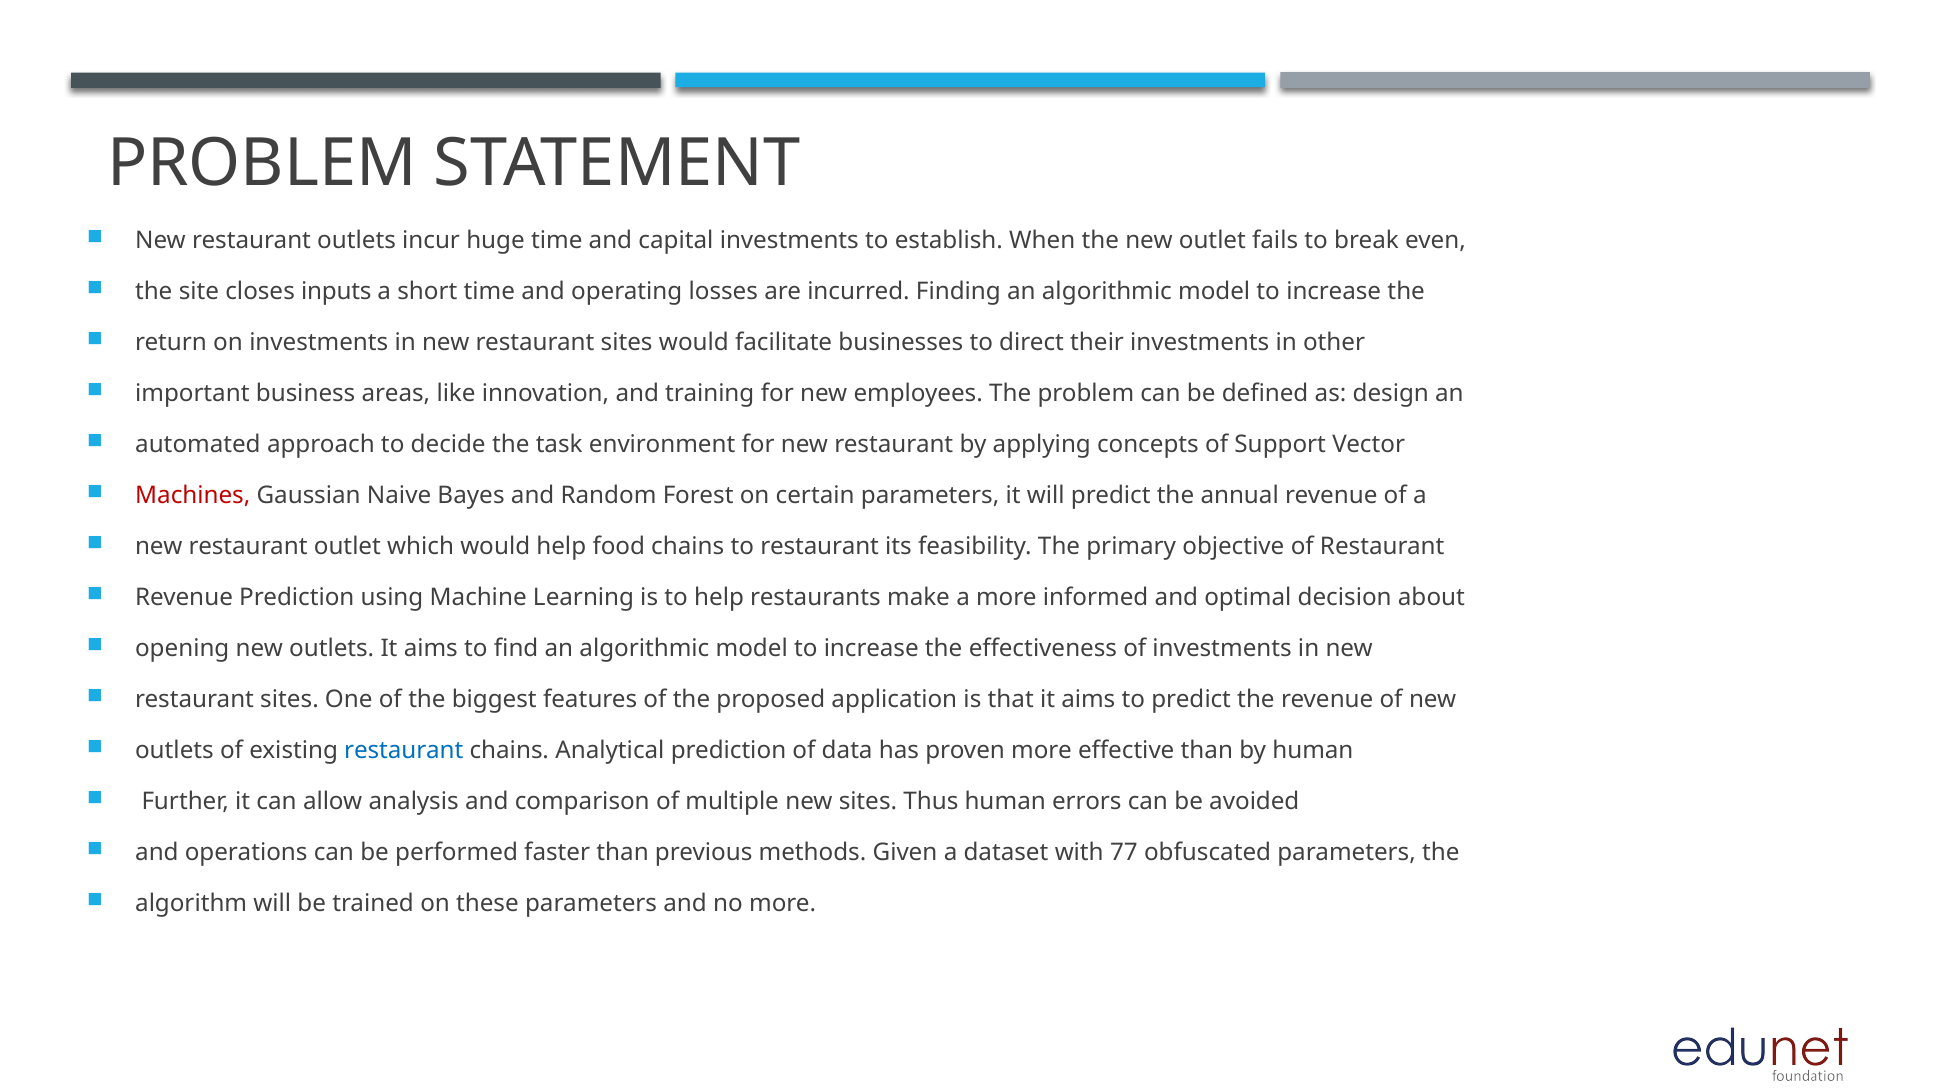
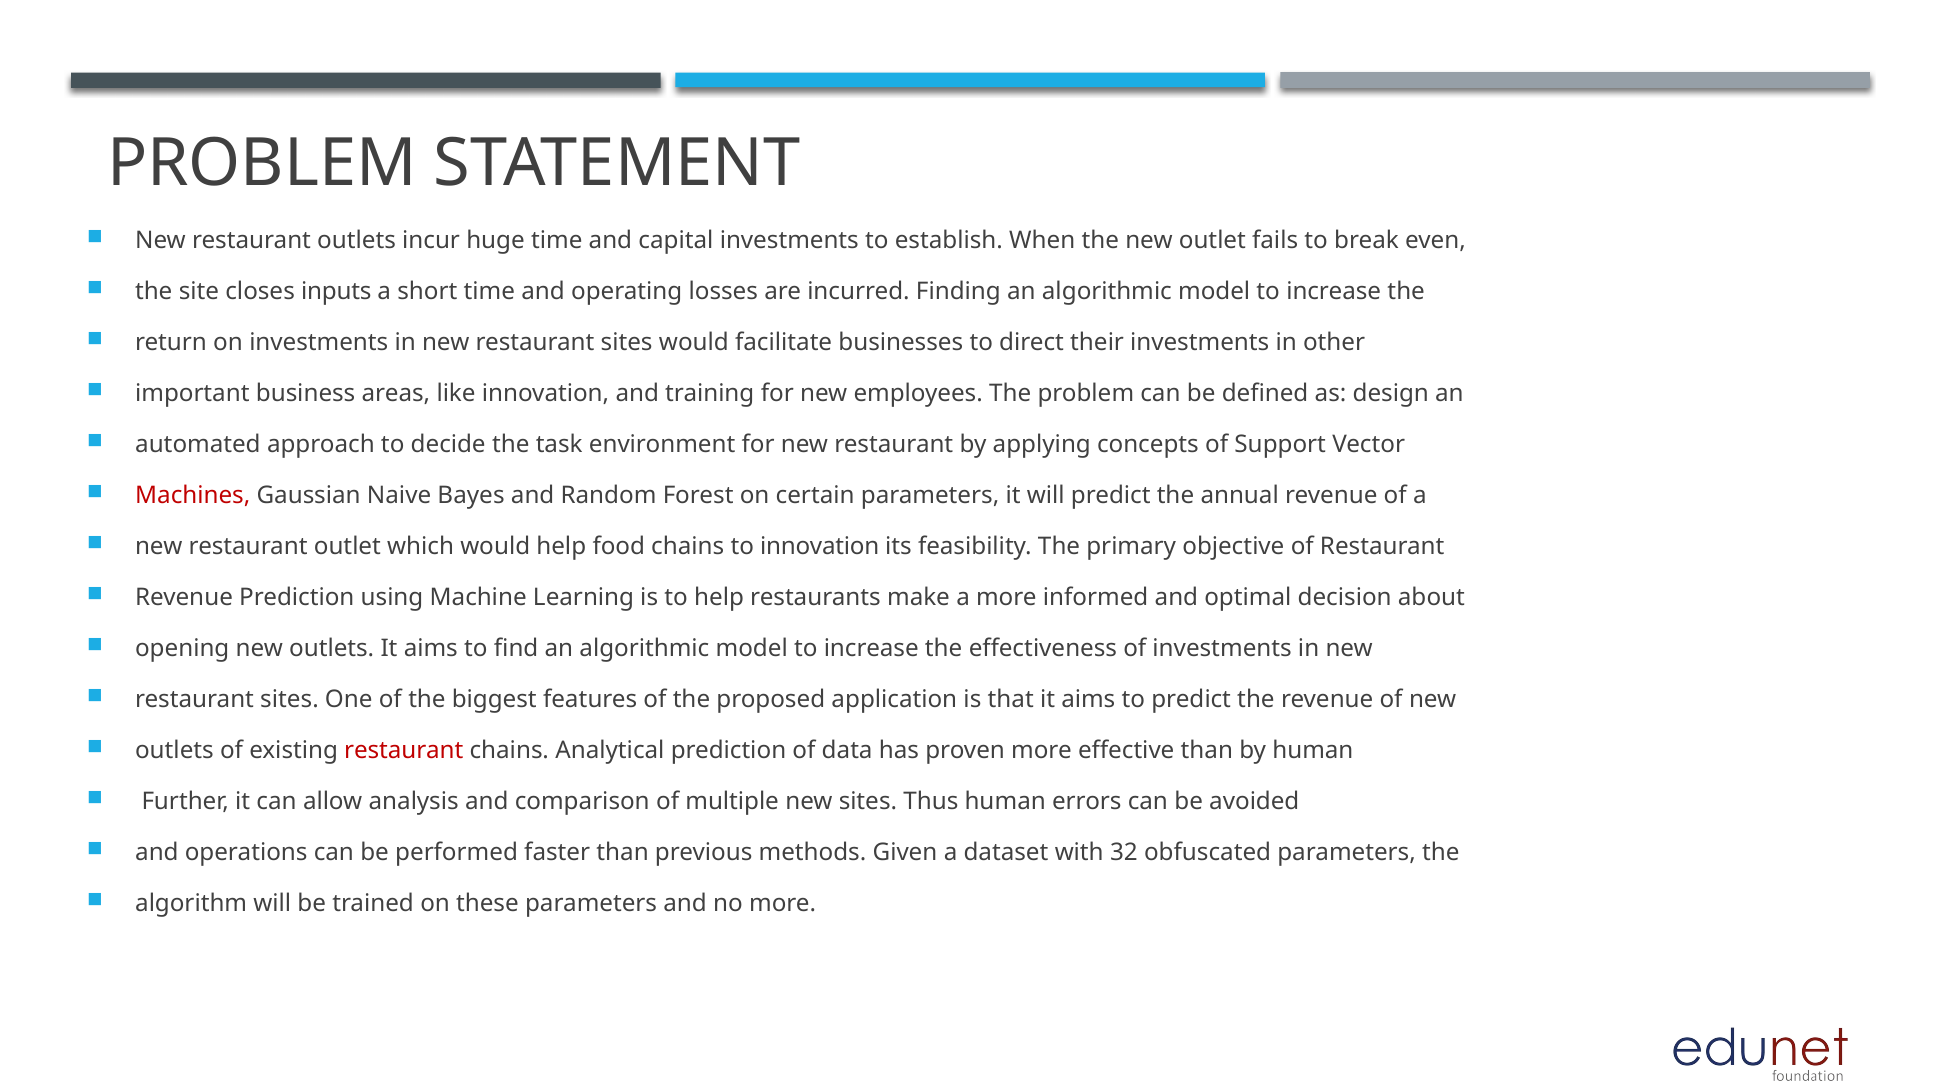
to restaurant: restaurant -> innovation
restaurant at (404, 751) colour: blue -> red
77: 77 -> 32
